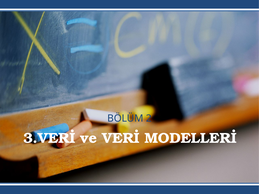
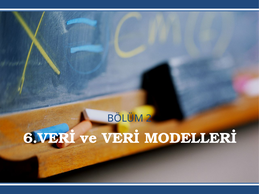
3.VERİ: 3.VERİ -> 6.VERİ
